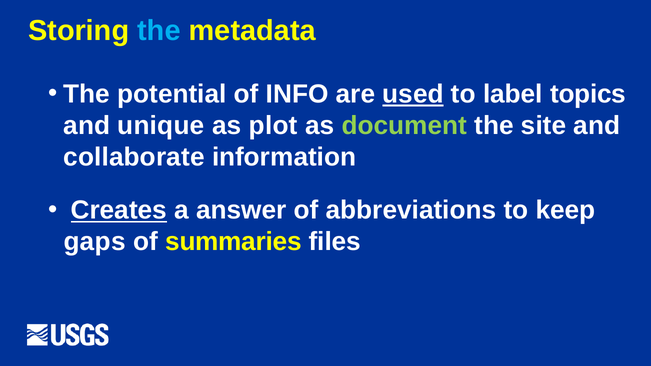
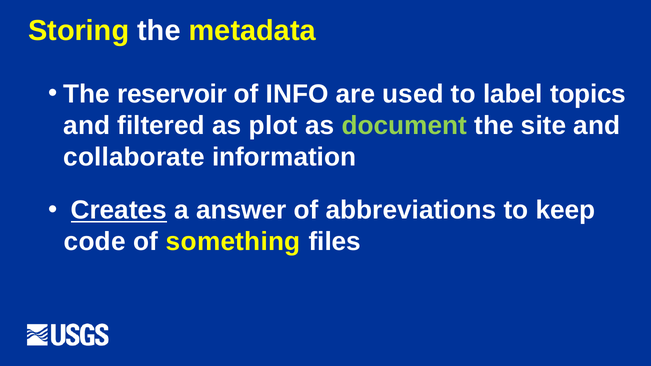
the at (159, 31) colour: light blue -> white
potential: potential -> reservoir
used underline: present -> none
unique: unique -> filtered
gaps: gaps -> code
summaries: summaries -> something
